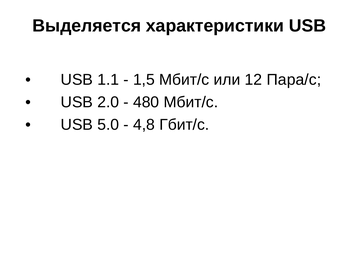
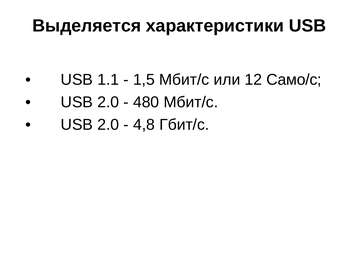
Пара/с: Пара/с -> Само/с
5.0 at (108, 125): 5.0 -> 2.0
